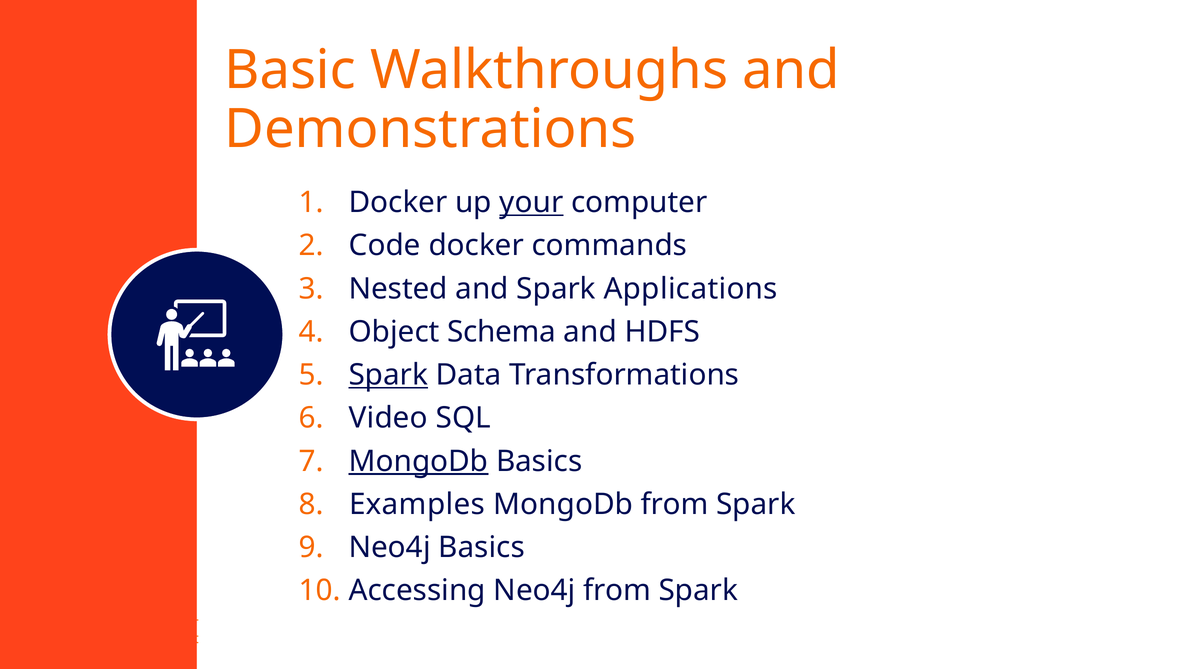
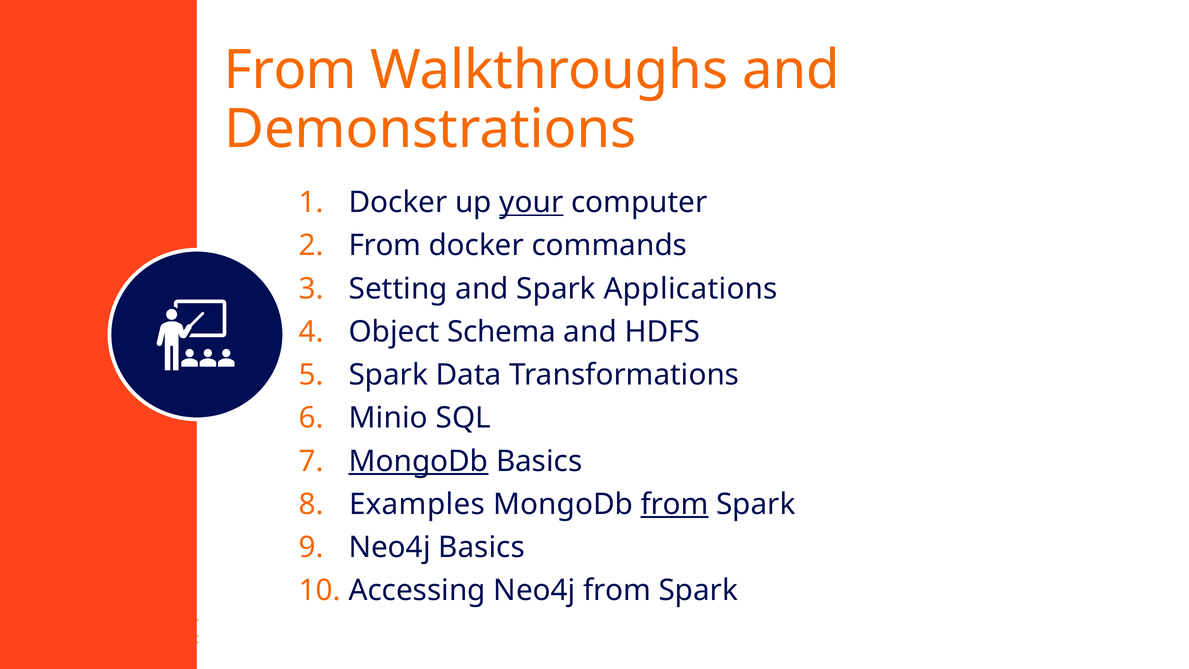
Basic at (290, 70): Basic -> From
Code at (385, 246): Code -> From
Nested: Nested -> Setting
Spark at (388, 375) underline: present -> none
Video: Video -> Minio
from at (675, 504) underline: none -> present
